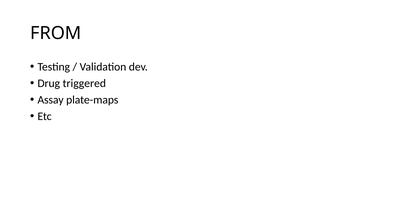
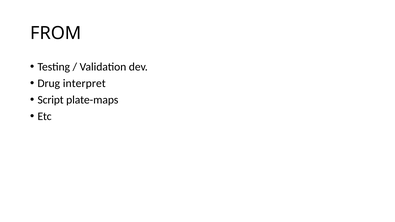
triggered: triggered -> interpret
Assay: Assay -> Script
